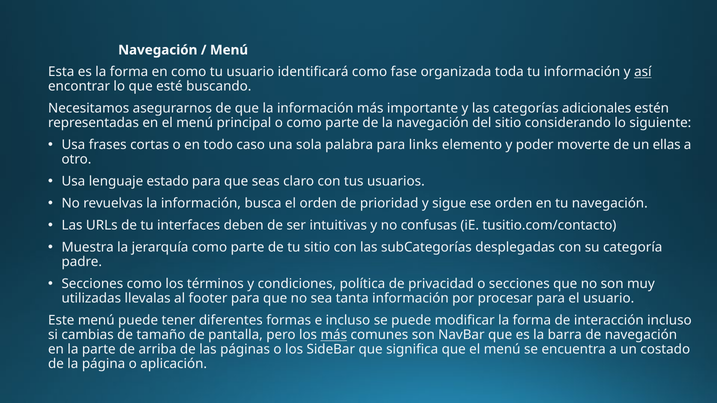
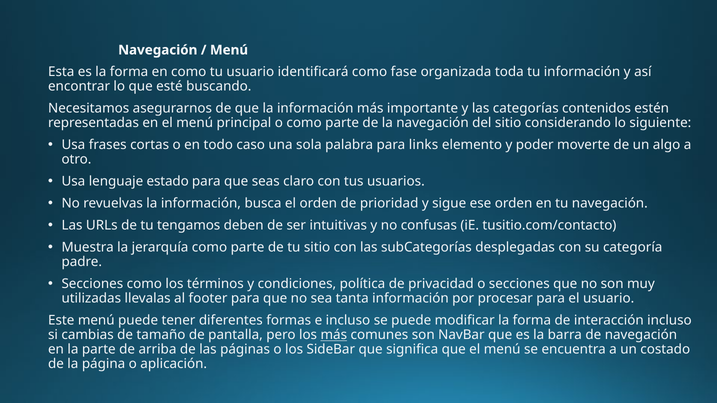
así underline: present -> none
adicionales: adicionales -> contenidos
ellas: ellas -> algo
interfaces: interfaces -> tengamos
